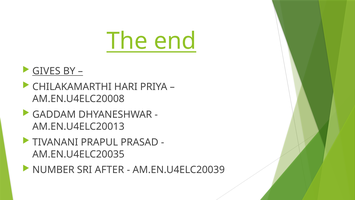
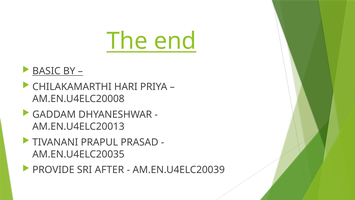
GIVES: GIVES -> BASIC
NUMBER: NUMBER -> PROVIDE
